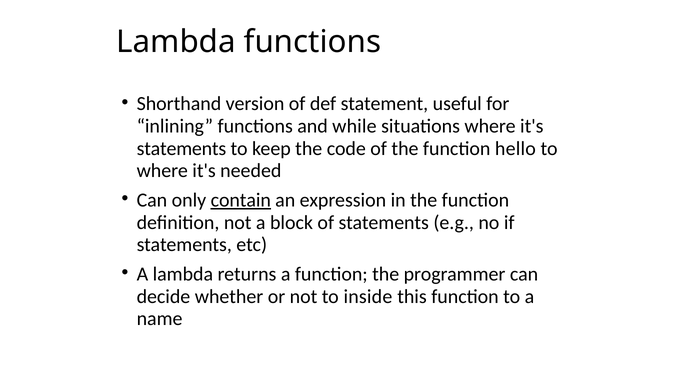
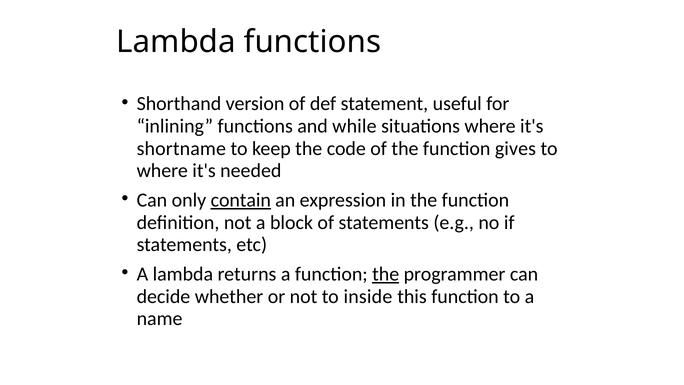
statements at (181, 148): statements -> shortname
hello: hello -> gives
the at (386, 274) underline: none -> present
